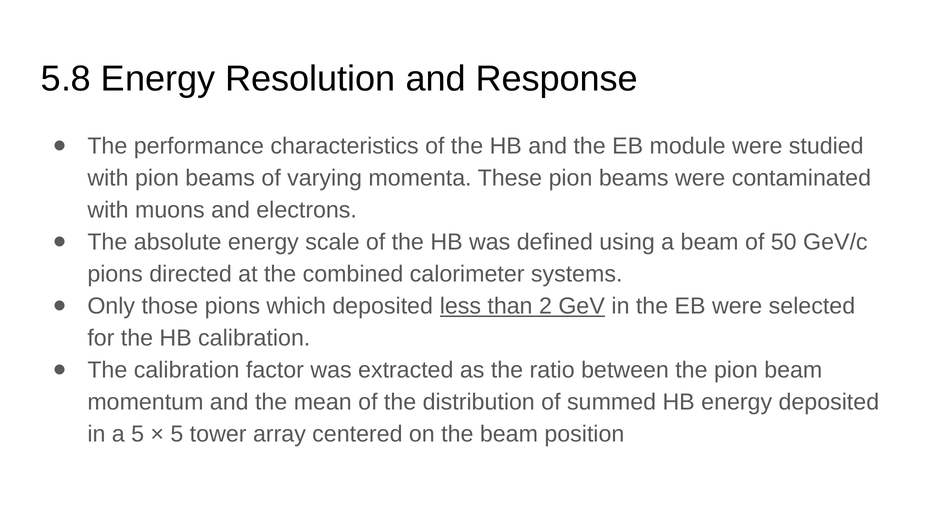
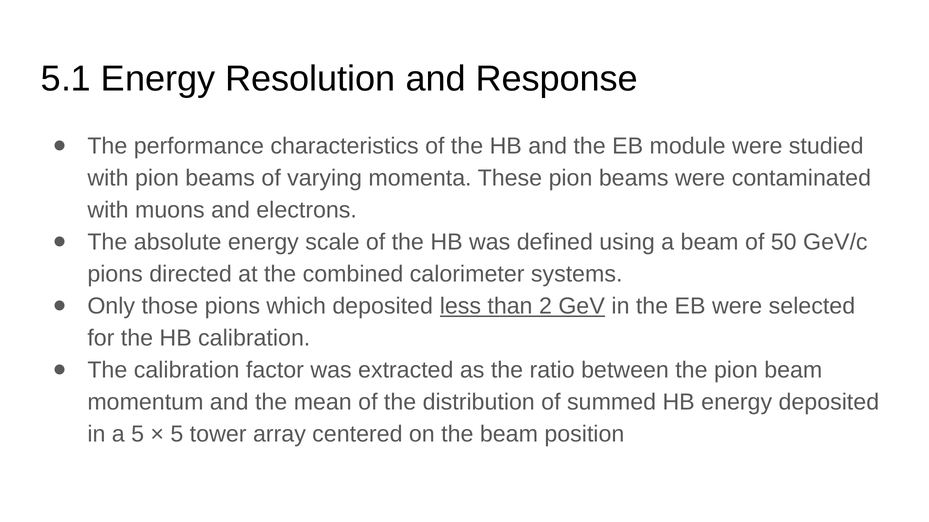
5.8: 5.8 -> 5.1
